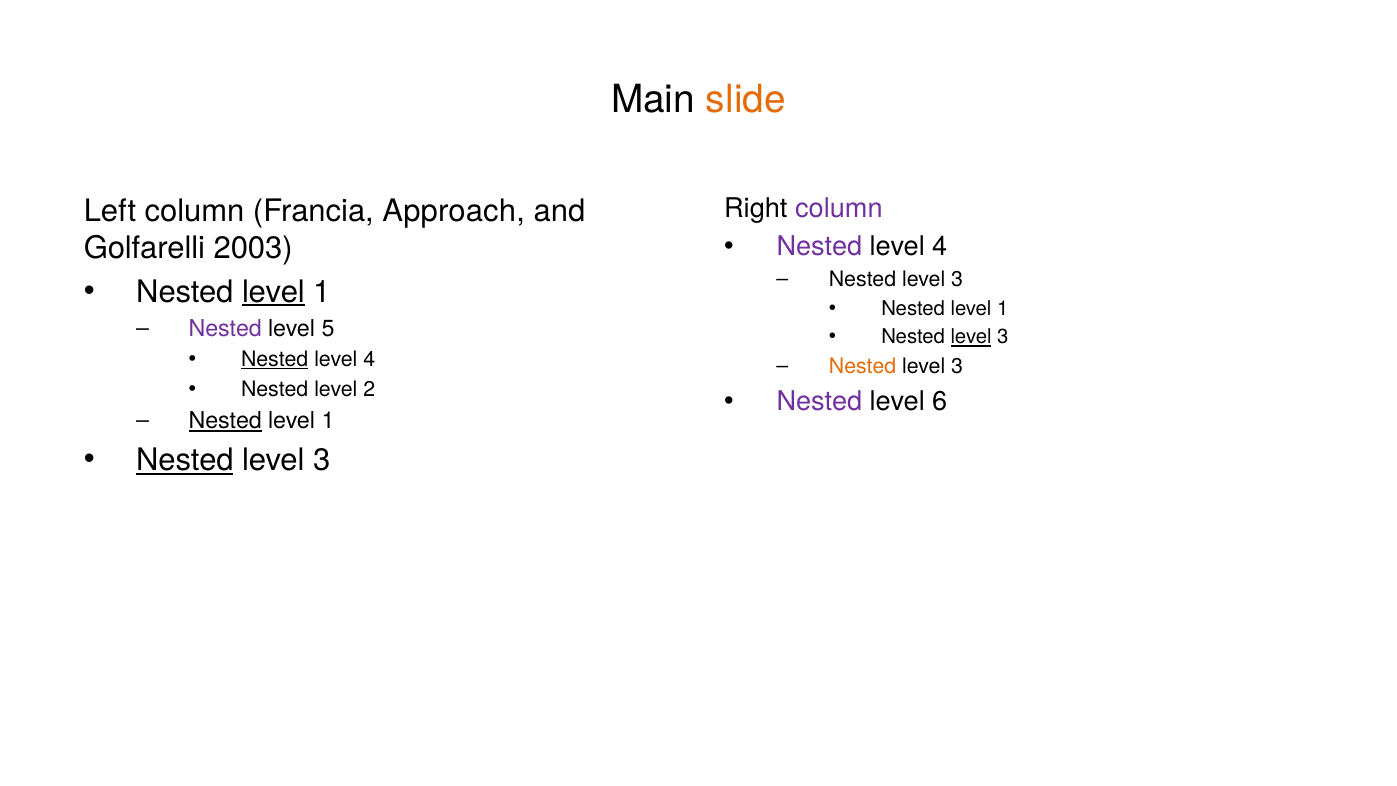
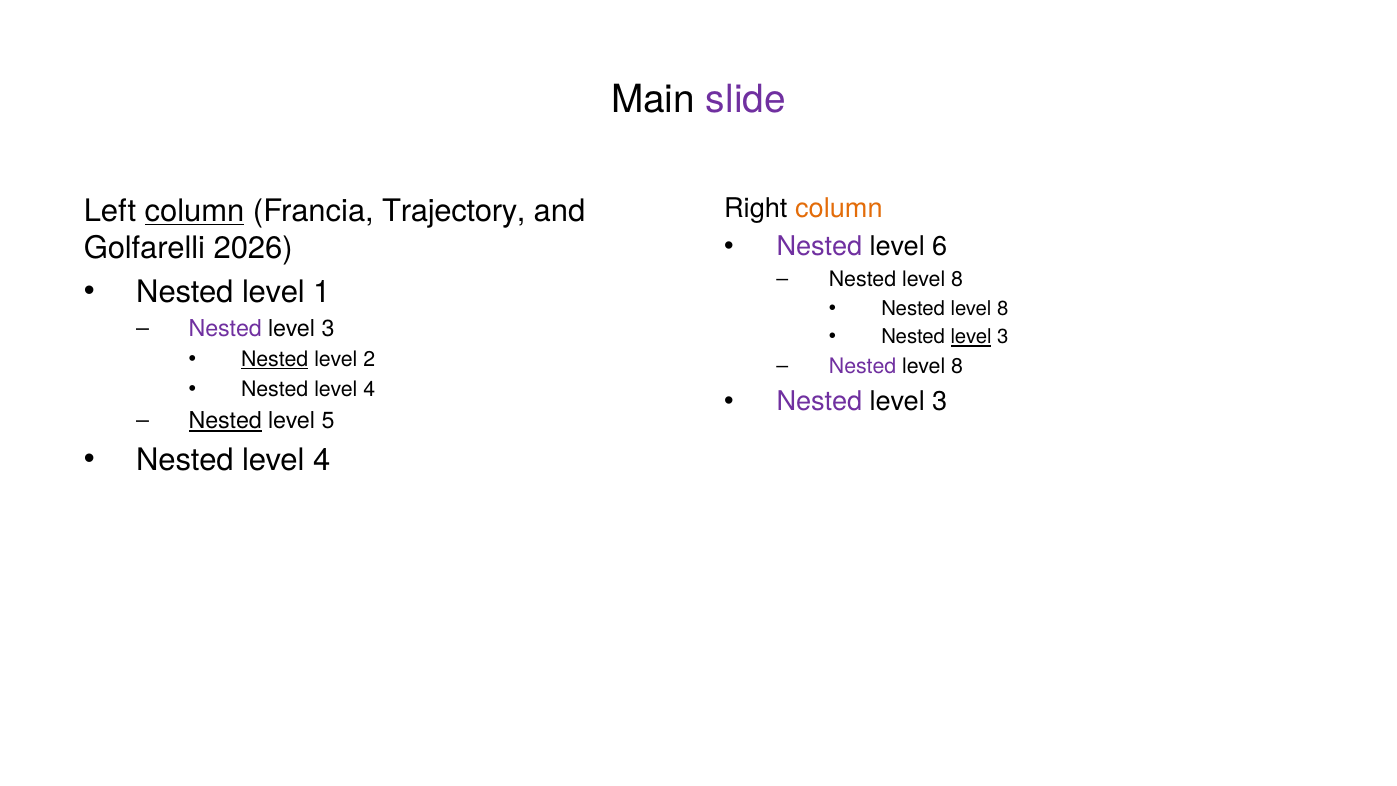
slide colour: orange -> purple
column at (839, 209) colour: purple -> orange
column at (195, 211) underline: none -> present
Approach: Approach -> Trajectory
4 at (940, 247): 4 -> 6
2003: 2003 -> 2026
3 at (957, 280): 3 -> 8
level at (273, 292) underline: present -> none
1 at (1003, 309): 1 -> 8
5 at (328, 329): 5 -> 3
4 at (369, 359): 4 -> 2
Nested at (863, 367) colour: orange -> purple
3 at (957, 367): 3 -> 8
2 at (369, 389): 2 -> 4
6 at (940, 402): 6 -> 3
1 at (328, 421): 1 -> 5
Nested at (185, 460) underline: present -> none
3 at (322, 460): 3 -> 4
